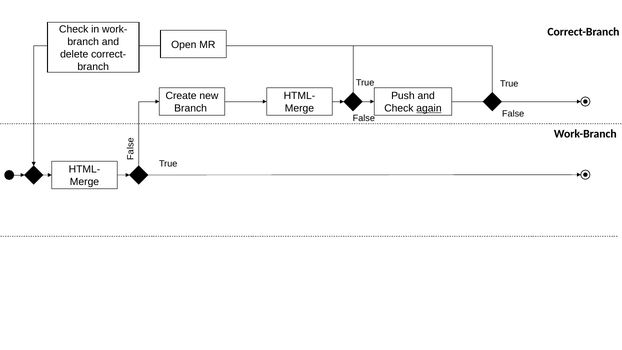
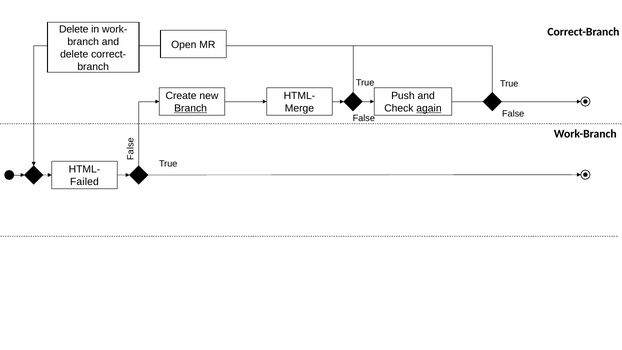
Check at (74, 29): Check -> Delete
Branch at (191, 108) underline: none -> present
Merge at (84, 182): Merge -> Failed
